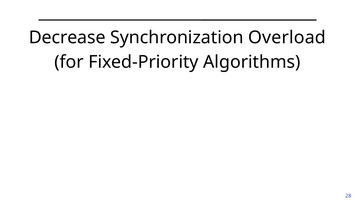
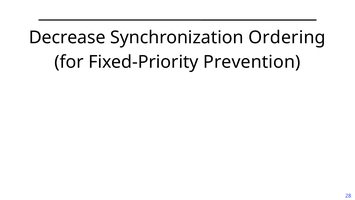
Overload: Overload -> Ordering
Algorithms: Algorithms -> Prevention
